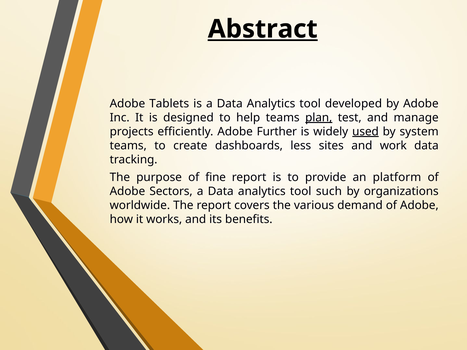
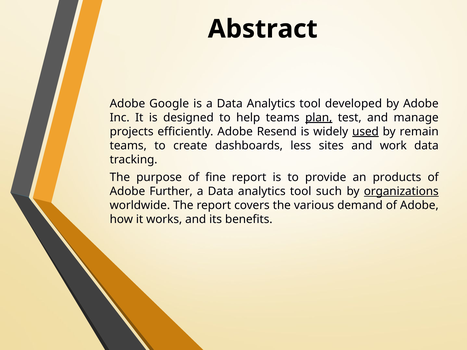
Abstract underline: present -> none
Tablets: Tablets -> Google
Further: Further -> Resend
system: system -> remain
platform: platform -> products
Sectors: Sectors -> Further
organizations underline: none -> present
